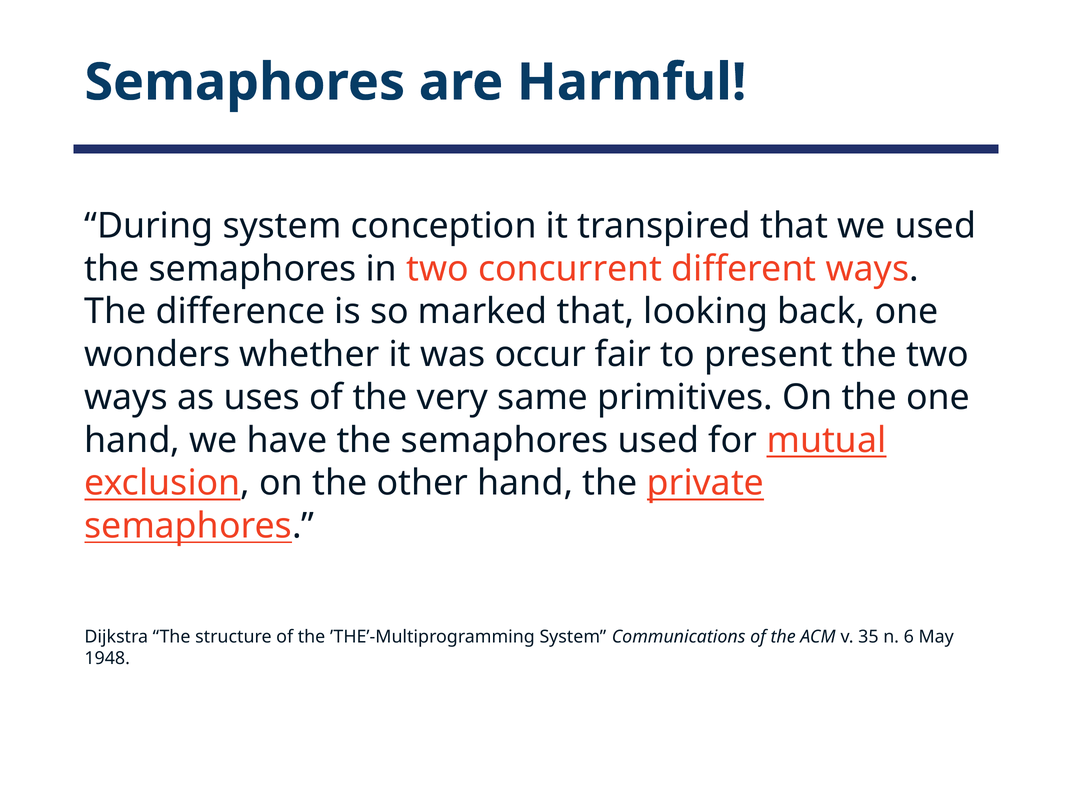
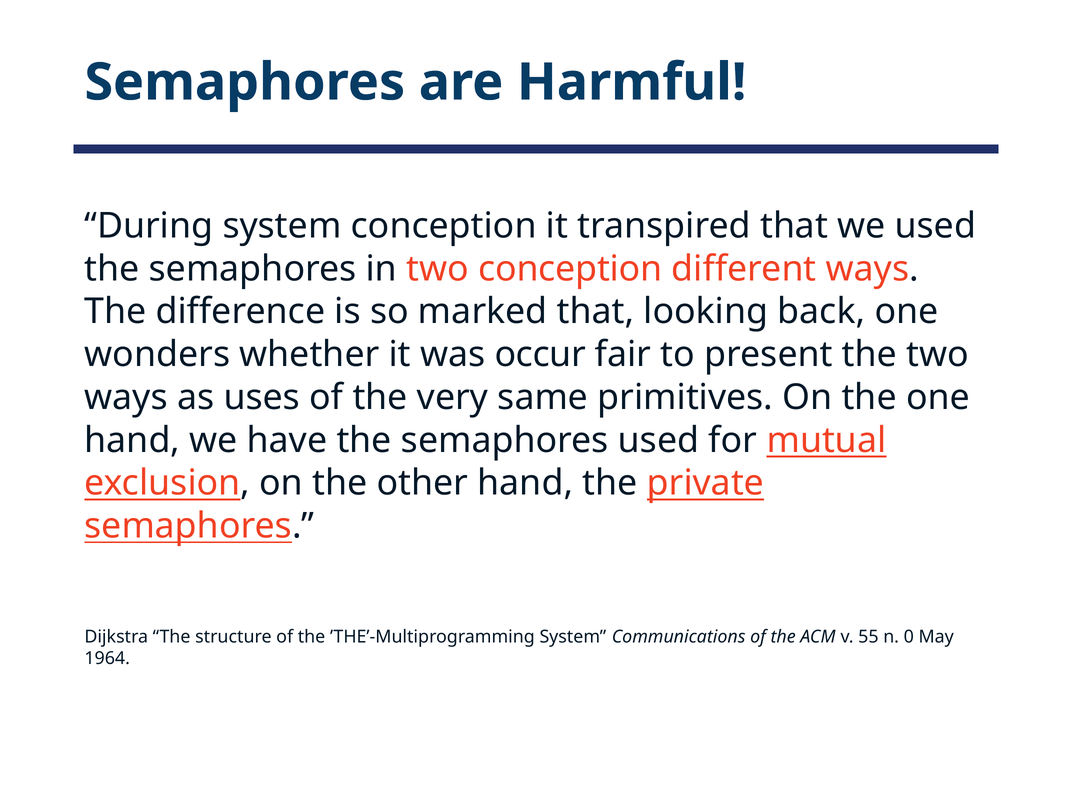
two concurrent: concurrent -> conception
35: 35 -> 55
6: 6 -> 0
1948: 1948 -> 1964
